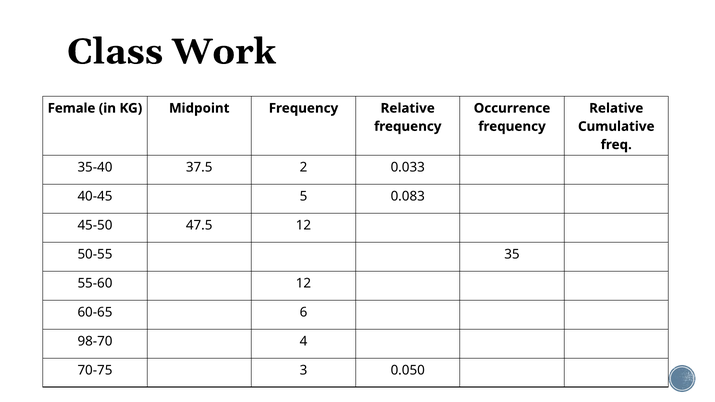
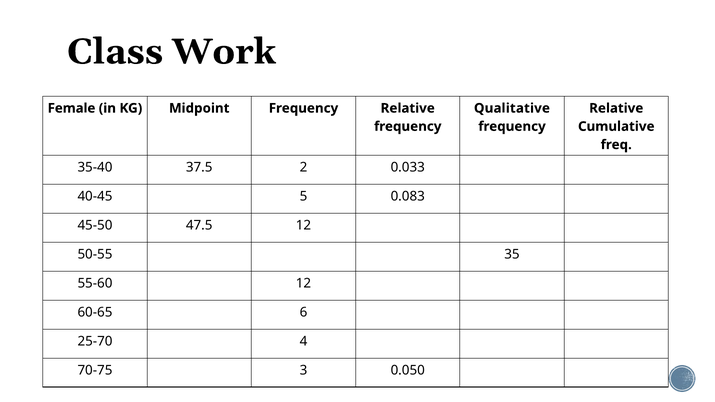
Occurrence: Occurrence -> Qualitative
98-70: 98-70 -> 25-70
